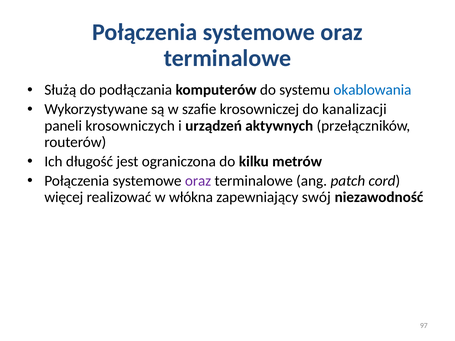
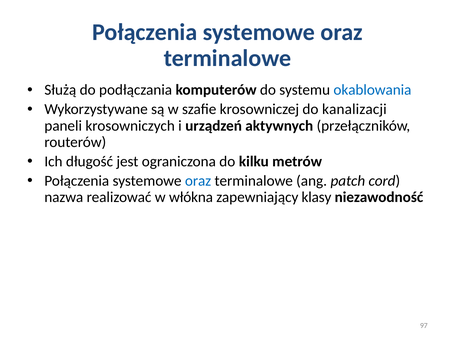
oraz at (198, 181) colour: purple -> blue
więcej: więcej -> nazwa
swój: swój -> klasy
